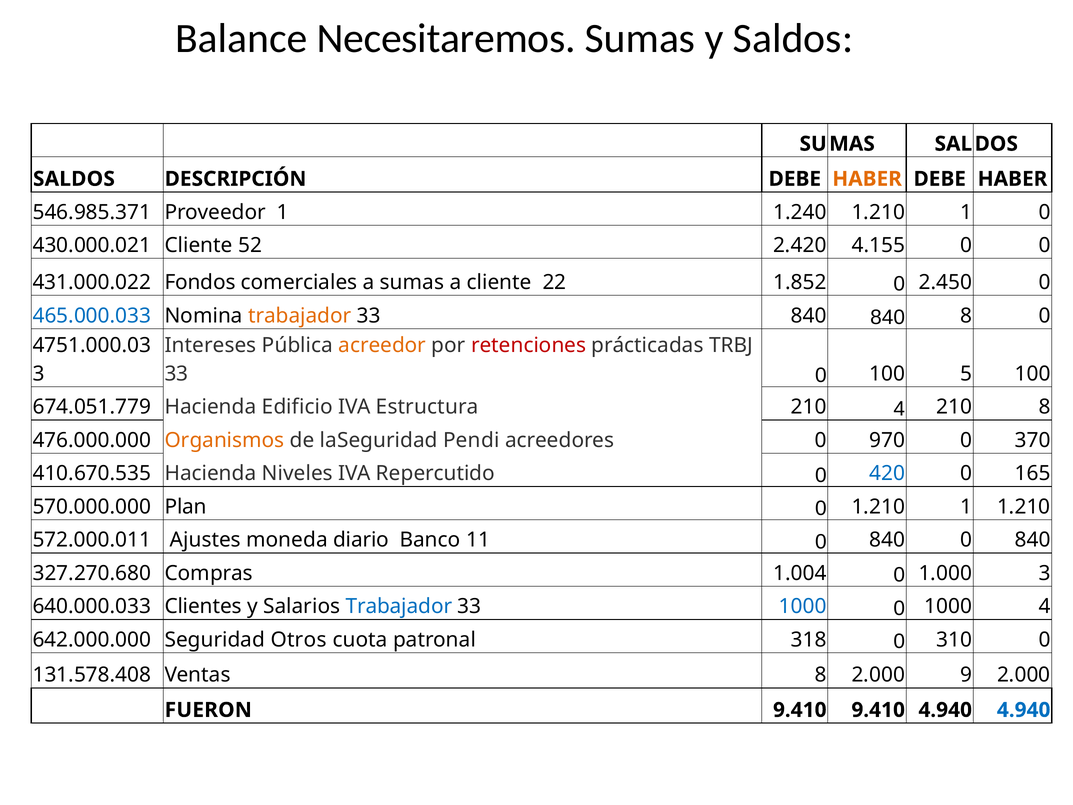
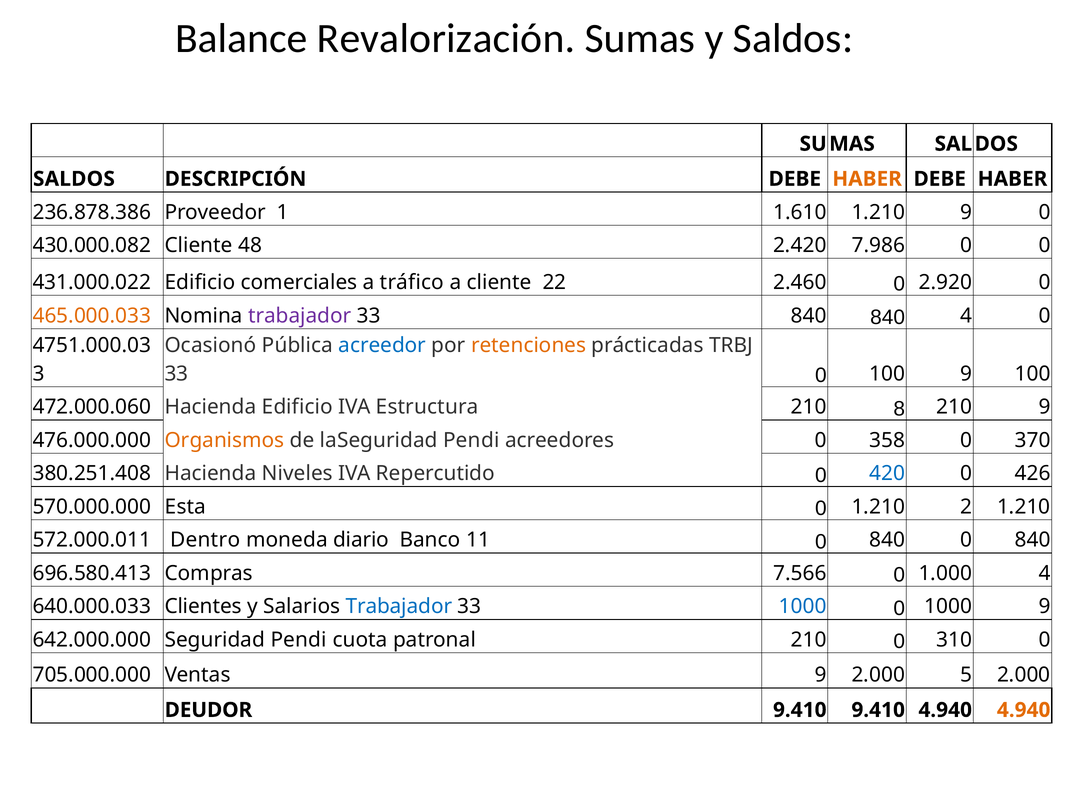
Necesitaremos: Necesitaremos -> Revalorización
546.985.371: 546.985.371 -> 236.878.386
1.240: 1.240 -> 1.610
1 at (966, 212): 1 -> 9
430.000.021: 430.000.021 -> 430.000.082
52: 52 -> 48
4.155: 4.155 -> 7.986
431.000.022 Fondos: Fondos -> Edificio
a sumas: sumas -> tráfico
1.852: 1.852 -> 2.460
2.450: 2.450 -> 2.920
465.000.033 colour: blue -> orange
trabajador at (300, 316) colour: orange -> purple
840 8: 8 -> 4
Intereses: Intereses -> Ocasionó
acreedor colour: orange -> blue
retenciones colour: red -> orange
100 5: 5 -> 9
674.051.779: 674.051.779 -> 472.000.060
210 4: 4 -> 8
210 8: 8 -> 9
970: 970 -> 358
410.670.535: 410.670.535 -> 380.251.408
165: 165 -> 426
Plan: Plan -> Esta
0 1.210 1: 1 -> 2
Ajustes: Ajustes -> Dentro
327.270.680: 327.270.680 -> 696.580.413
1.004: 1.004 -> 7.566
1.000 3: 3 -> 4
1000 4: 4 -> 9
Seguridad Otros: Otros -> Pendi
patronal 318: 318 -> 210
131.578.408: 131.578.408 -> 705.000.000
Ventas 8: 8 -> 9
9: 9 -> 5
FUERON: FUERON -> DEUDOR
4.940 at (1024, 710) colour: blue -> orange
